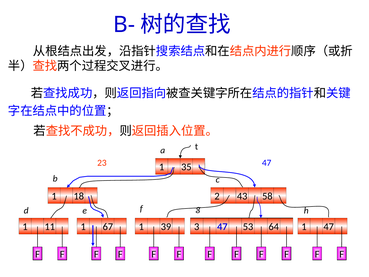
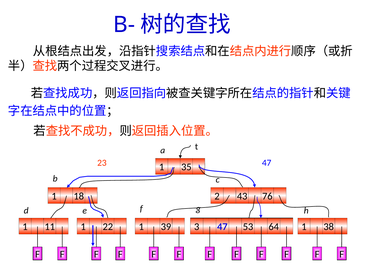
58: 58 -> 76
67: 67 -> 22
1 47: 47 -> 38
